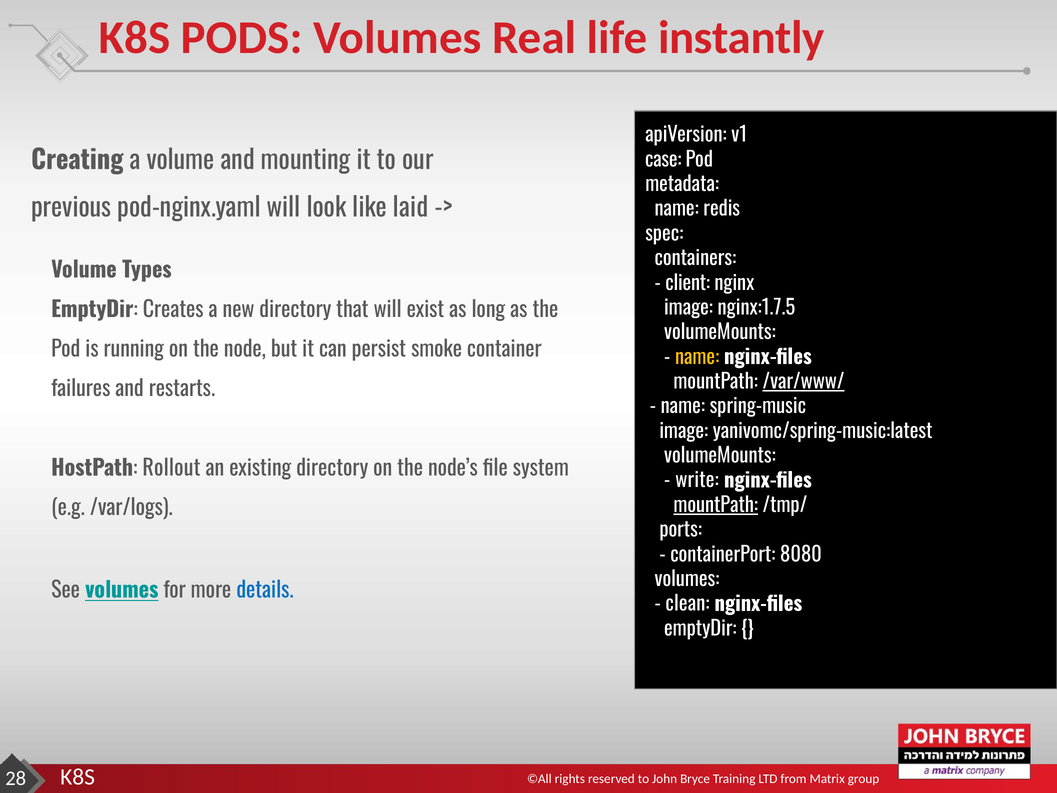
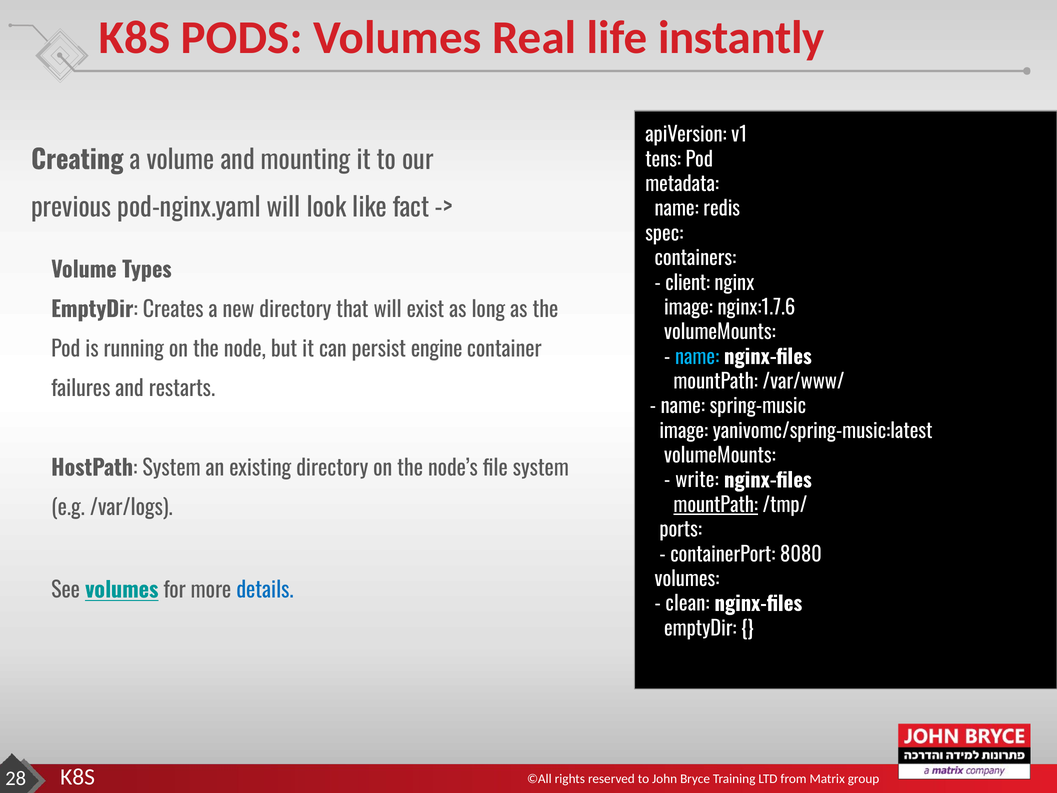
case: case -> tens
laid: laid -> fact
nginx:1.7.5: nginx:1.7.5 -> nginx:1.7.6
smoke: smoke -> engine
name at (697, 357) colour: yellow -> light blue
/var/www/ underline: present -> none
HostPath Rollout: Rollout -> System
